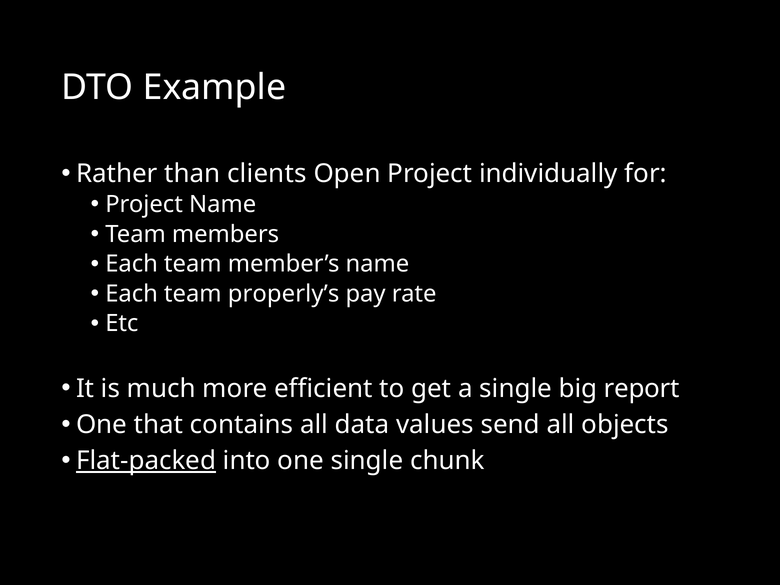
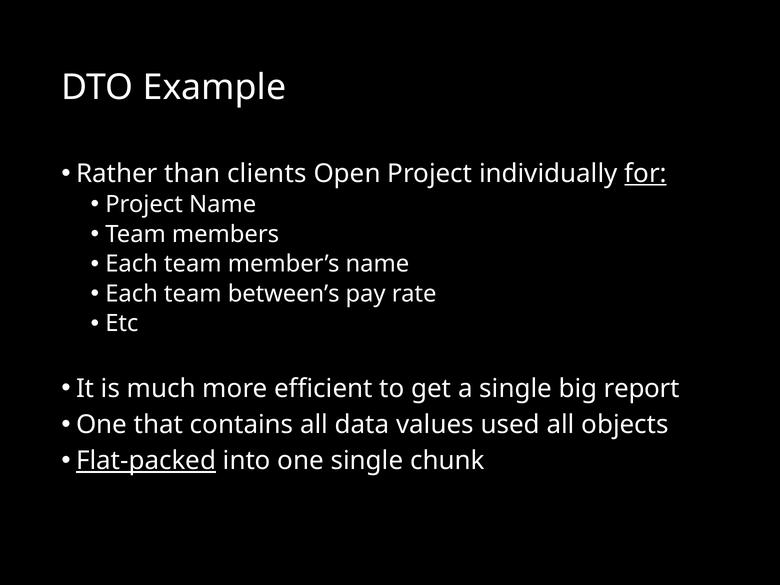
for underline: none -> present
properly’s: properly’s -> between’s
send: send -> used
